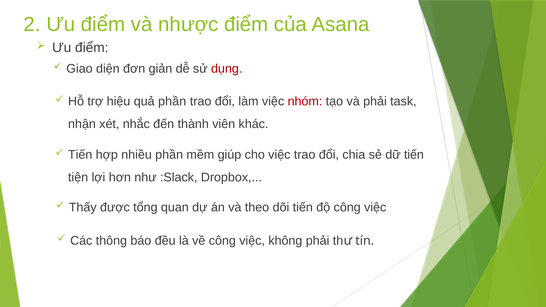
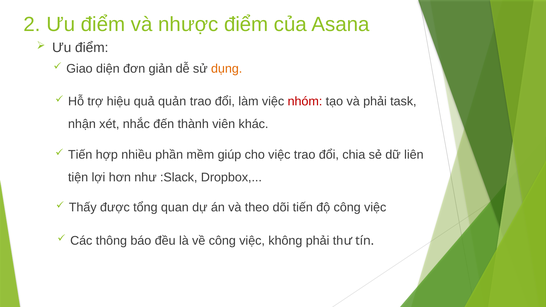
dụng colour: red -> orange
quả phần: phần -> quản
dữ tiến: tiến -> liên
